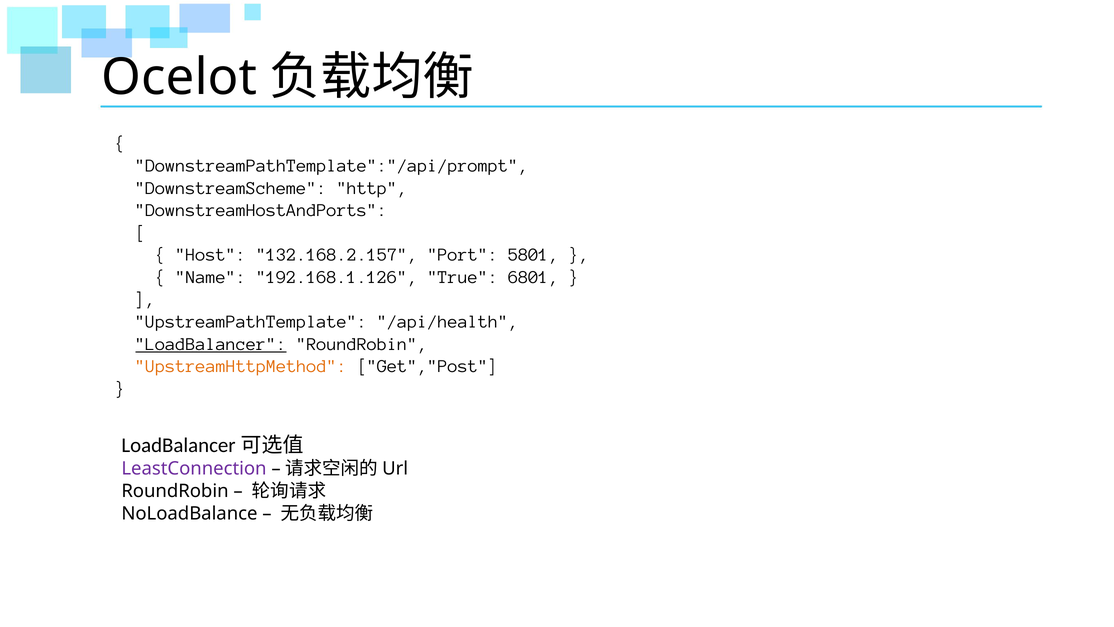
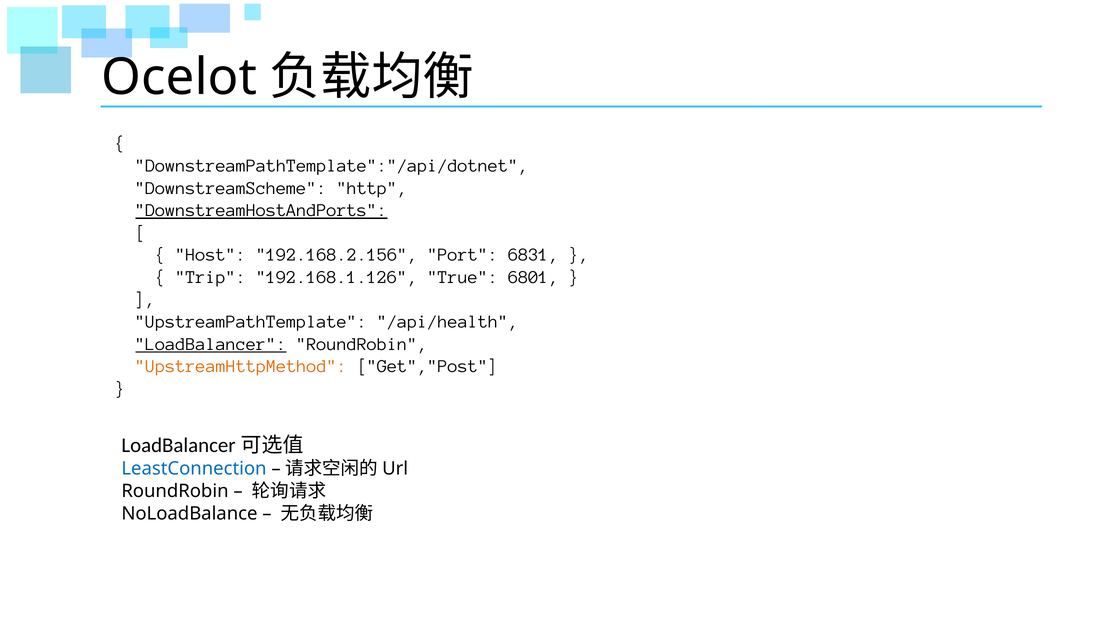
DownstreamPathTemplate":"/api/prompt: DownstreamPathTemplate":"/api/prompt -> DownstreamPathTemplate":"/api/dotnet
DownstreamHostAndPorts underline: none -> present
132.168.2.157: 132.168.2.157 -> 192.168.2.156
5801: 5801 -> 6831
Name: Name -> Trip
LeastConnection colour: purple -> blue
